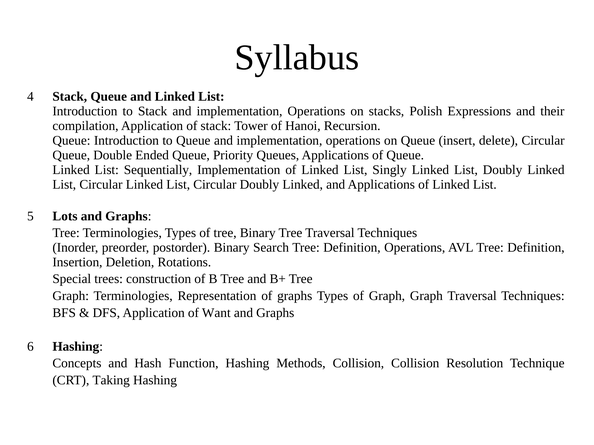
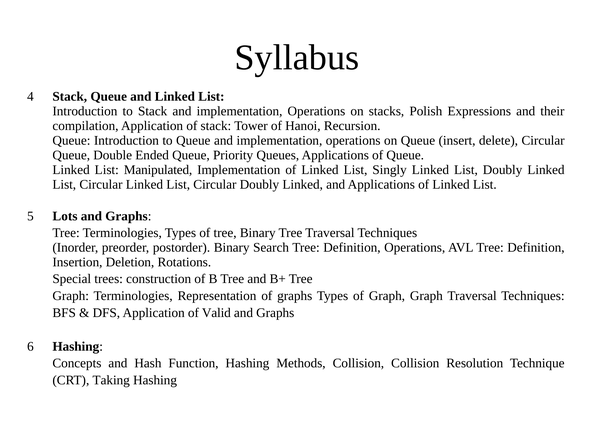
Sequentially: Sequentially -> Manipulated
Want: Want -> Valid
